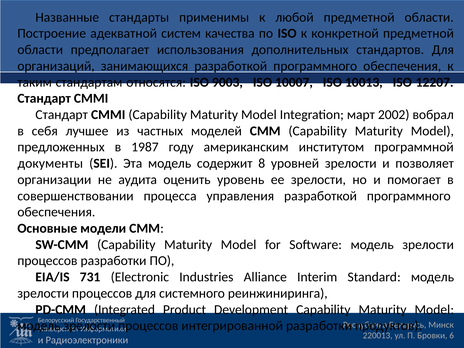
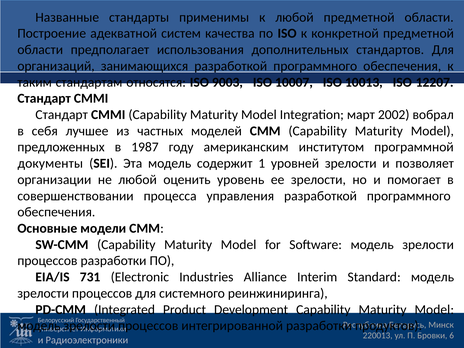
8: 8 -> 1
не аудита: аудита -> любой
